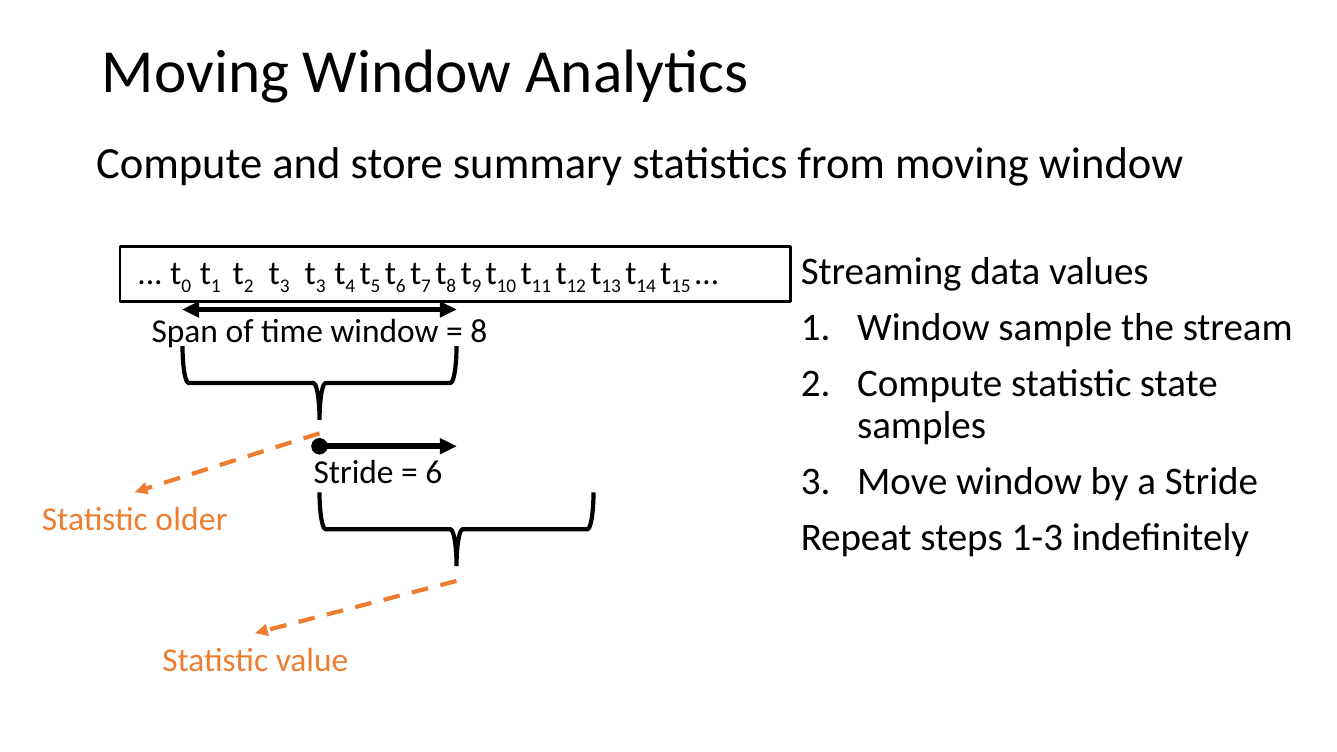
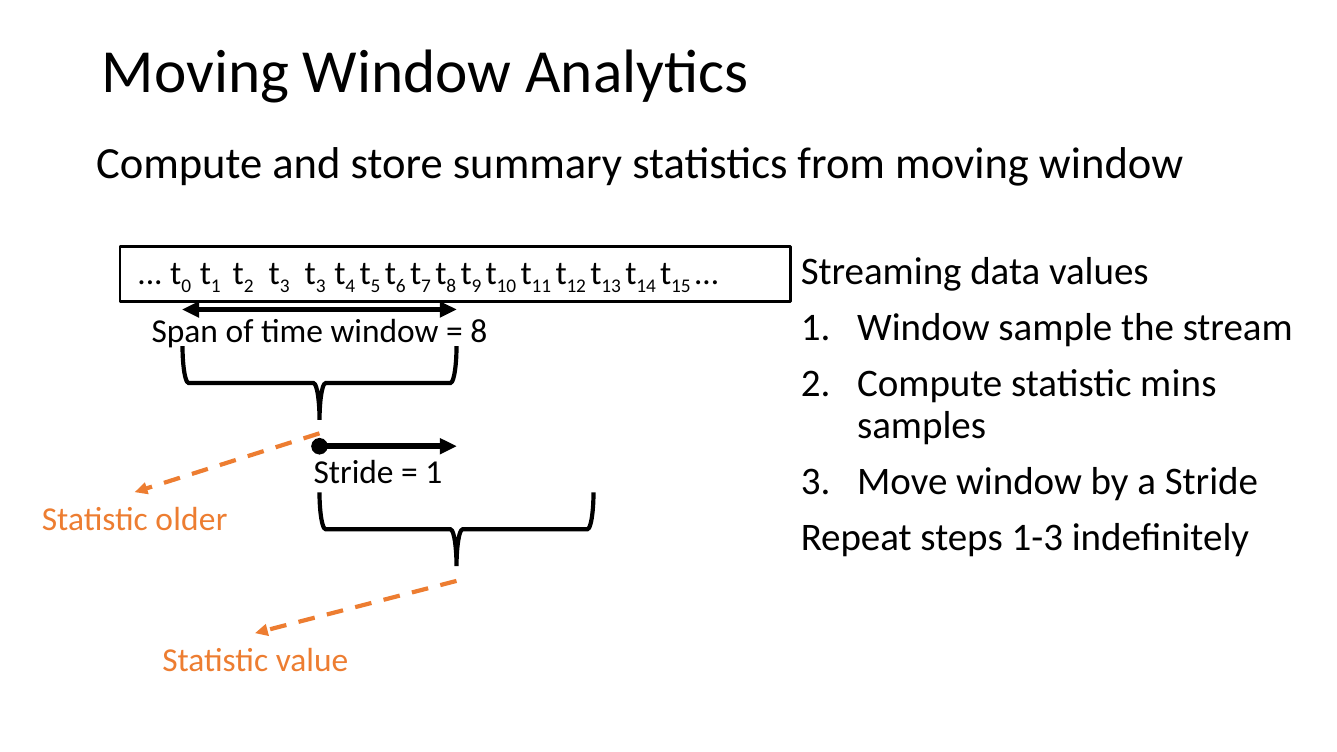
state: state -> mins
6 at (434, 472): 6 -> 1
